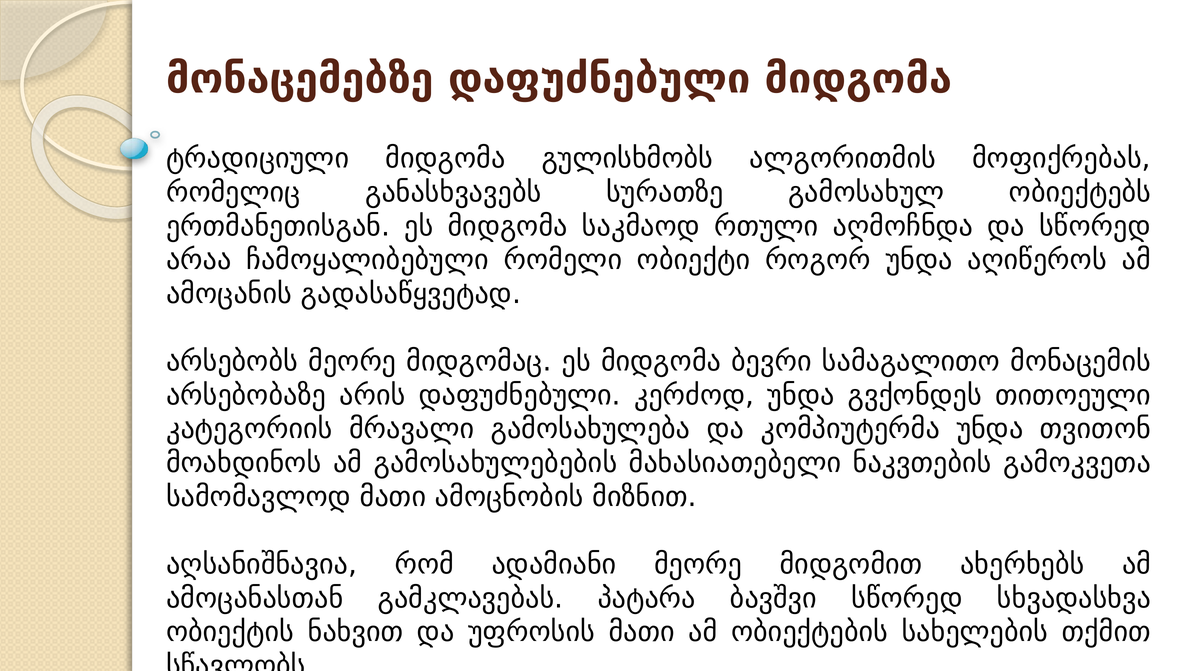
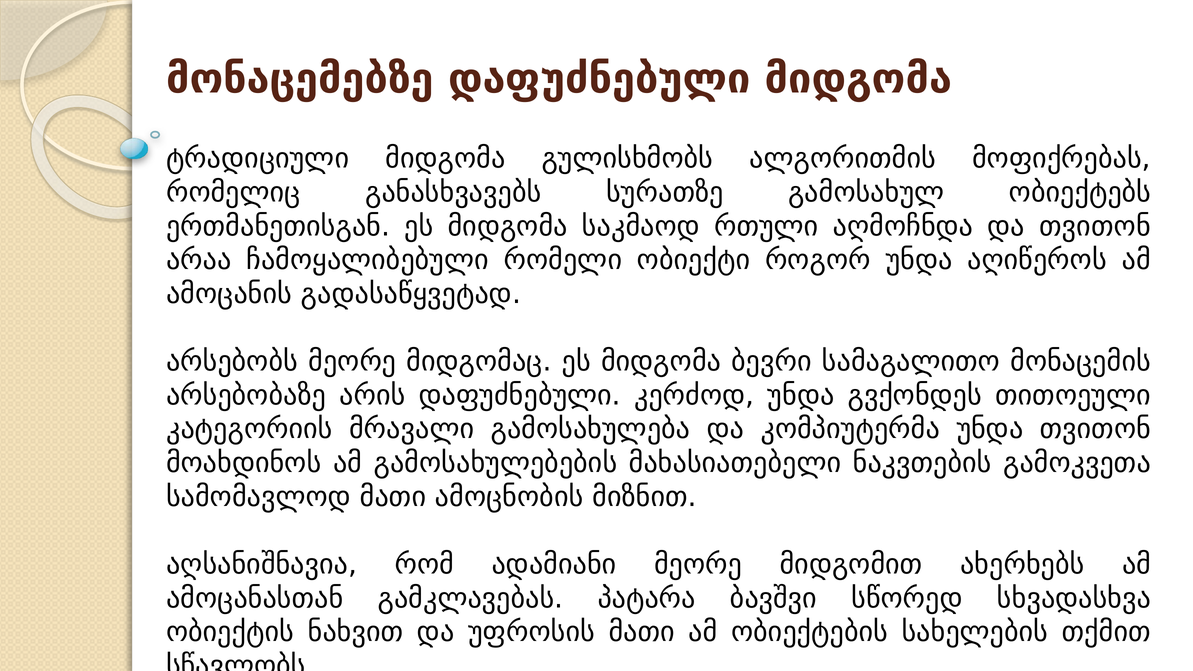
და სწორედ: სწორედ -> თვითონ
